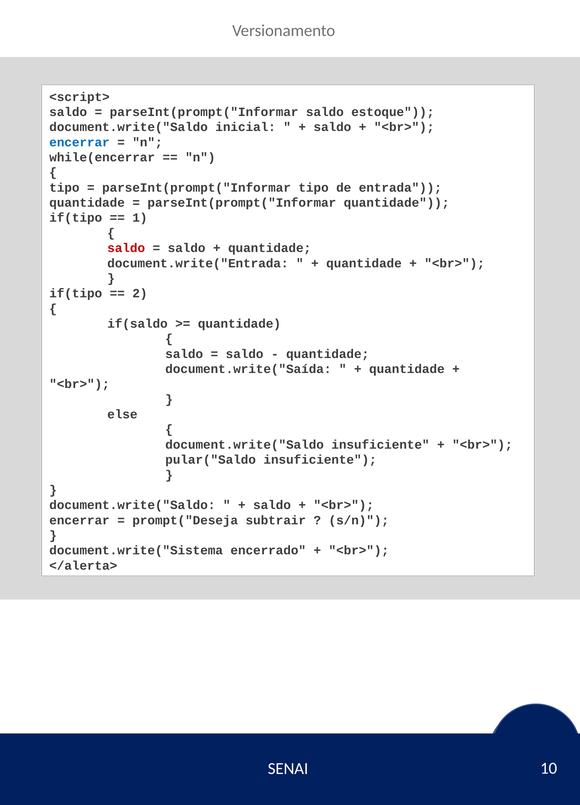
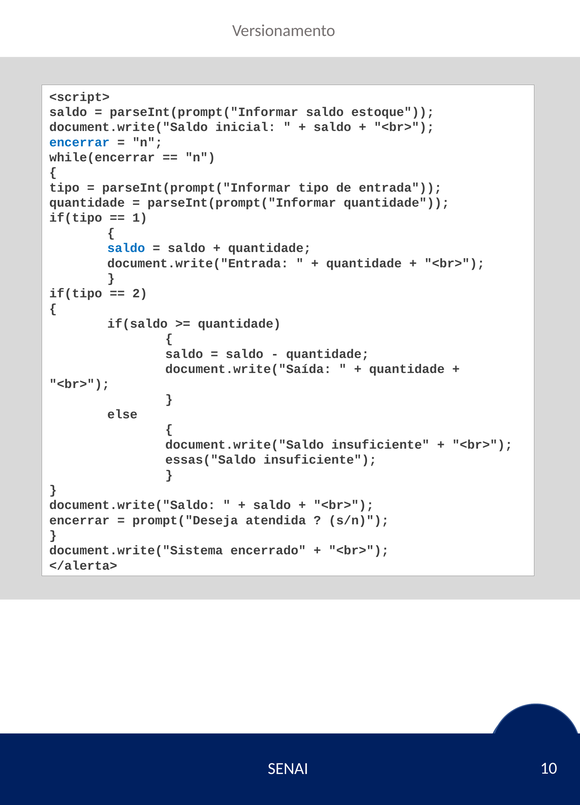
saldo at (126, 248) colour: red -> blue
pular("Saldo: pular("Saldo -> essas("Saldo
subtrair: subtrair -> atendida
